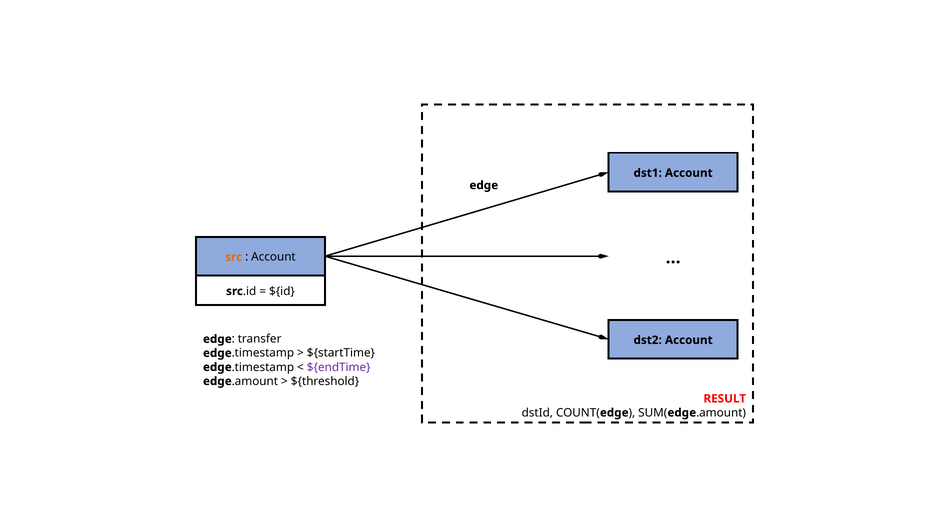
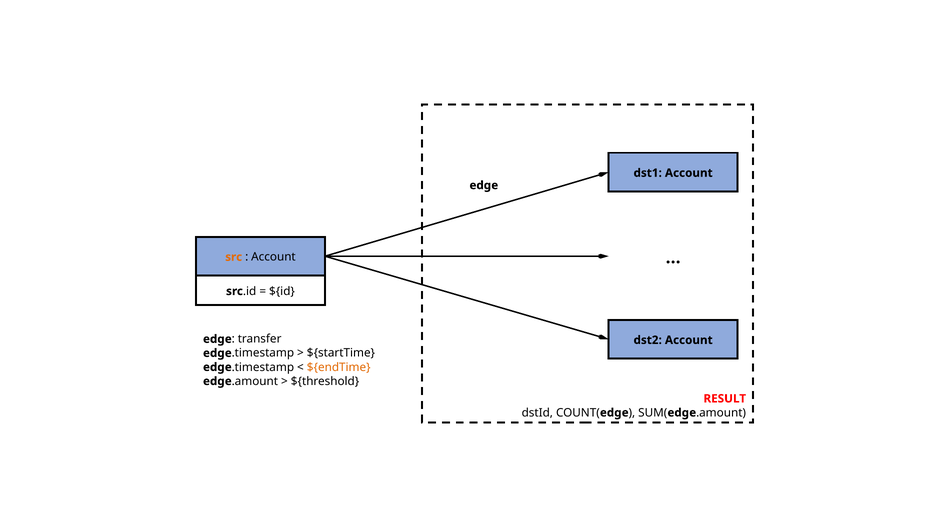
${endTime colour: purple -> orange
